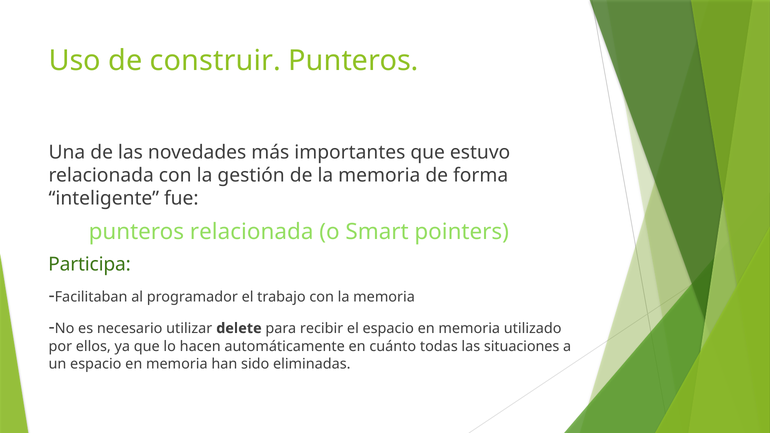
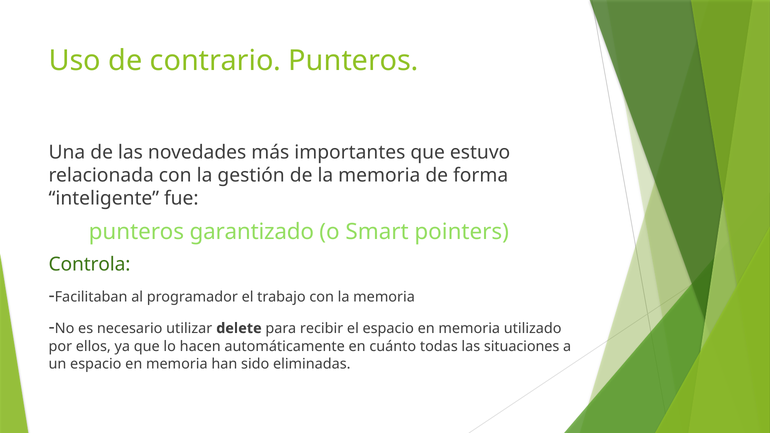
construir: construir -> contrario
punteros relacionada: relacionada -> garantizado
Participa: Participa -> Controla
